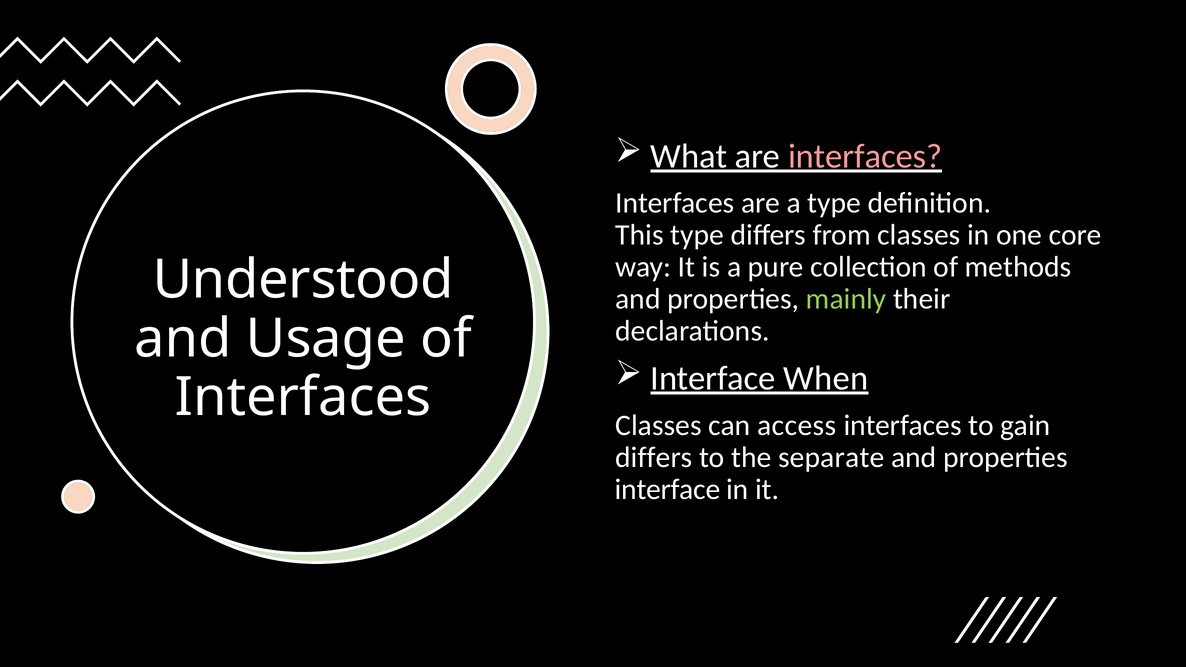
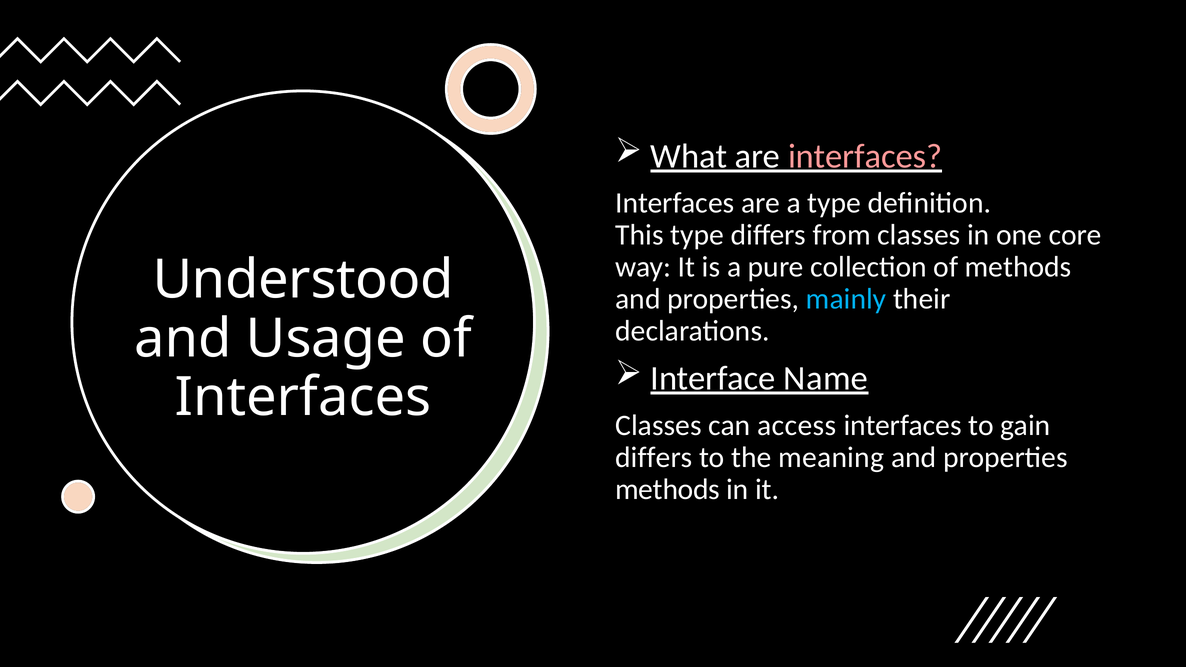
mainly colour: light green -> light blue
When: When -> Name
separate: separate -> meaning
interface at (668, 489): interface -> methods
